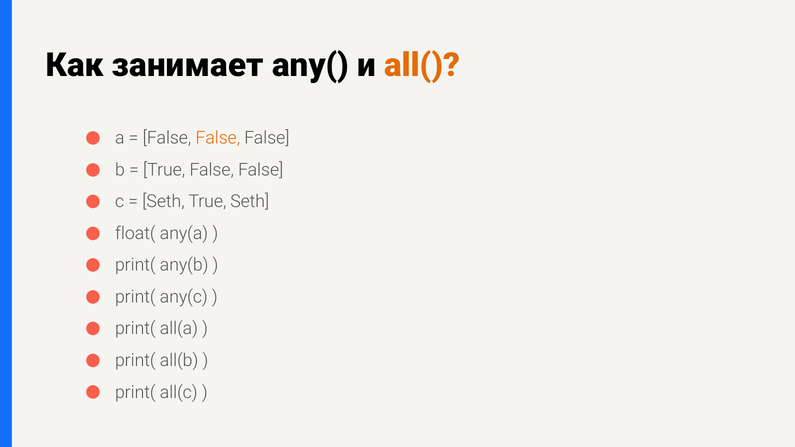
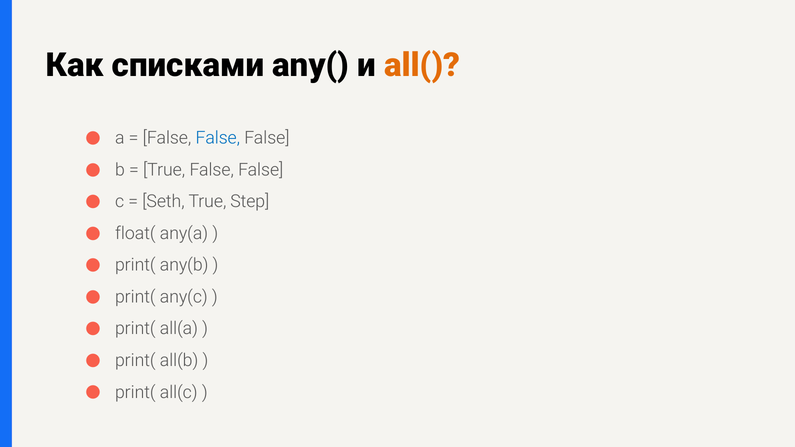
занимает: занимает -> списками
False at (218, 138) colour: orange -> blue
True Seth: Seth -> Step
